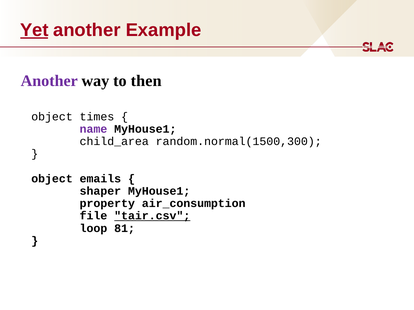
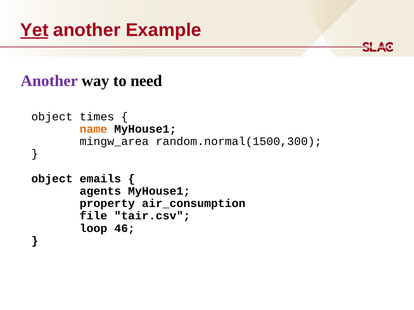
then: then -> need
name colour: purple -> orange
child_area: child_area -> mingw_area
shaper: shaper -> agents
tair.csv underline: present -> none
81: 81 -> 46
